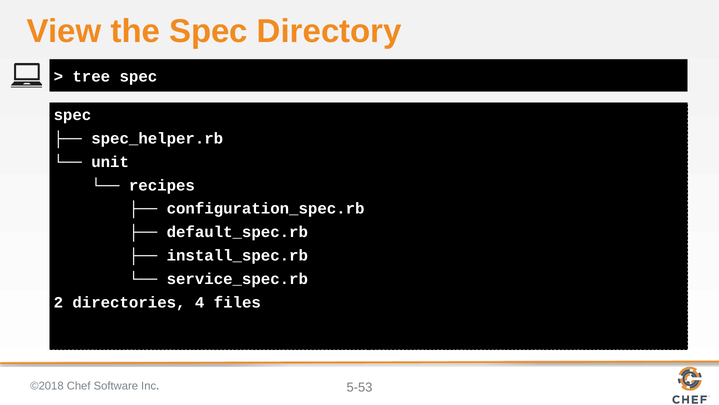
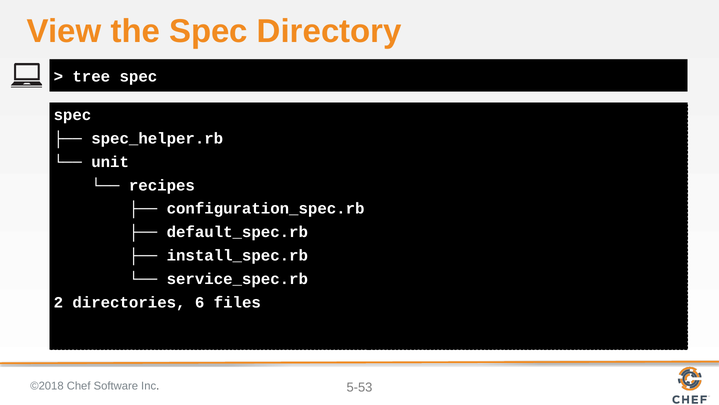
4: 4 -> 6
